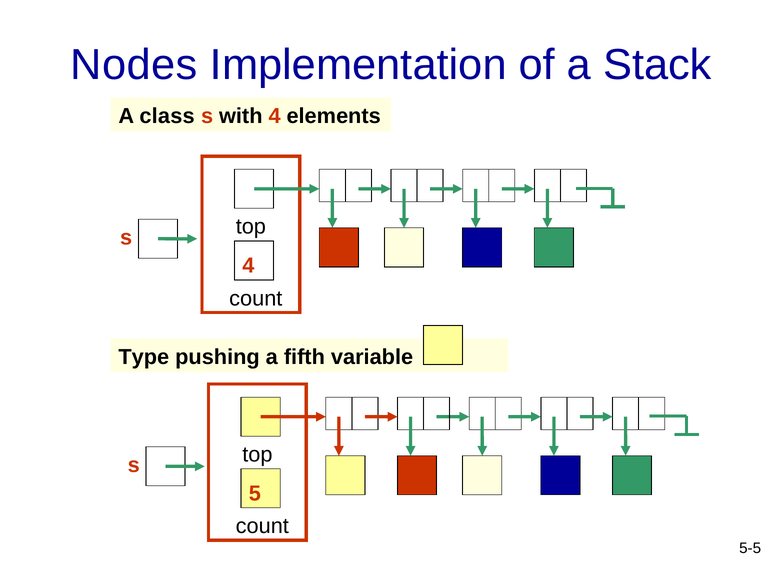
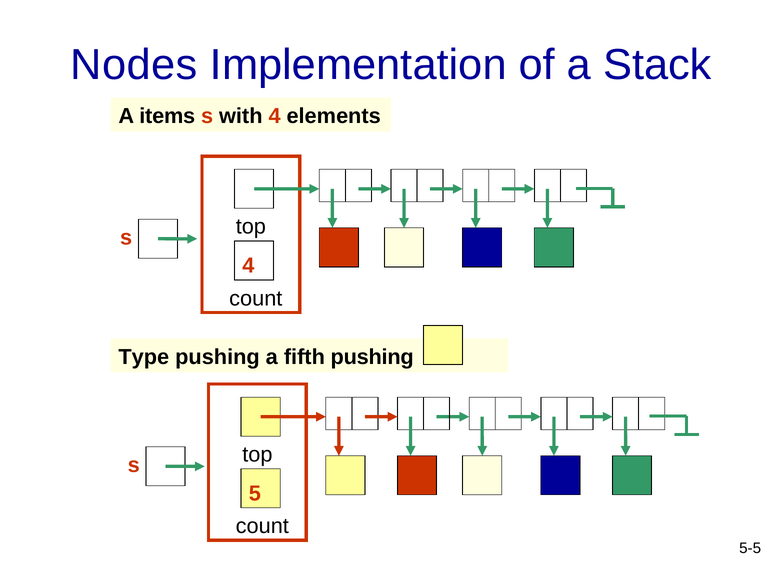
class: class -> items
fifth variable: variable -> pushing
